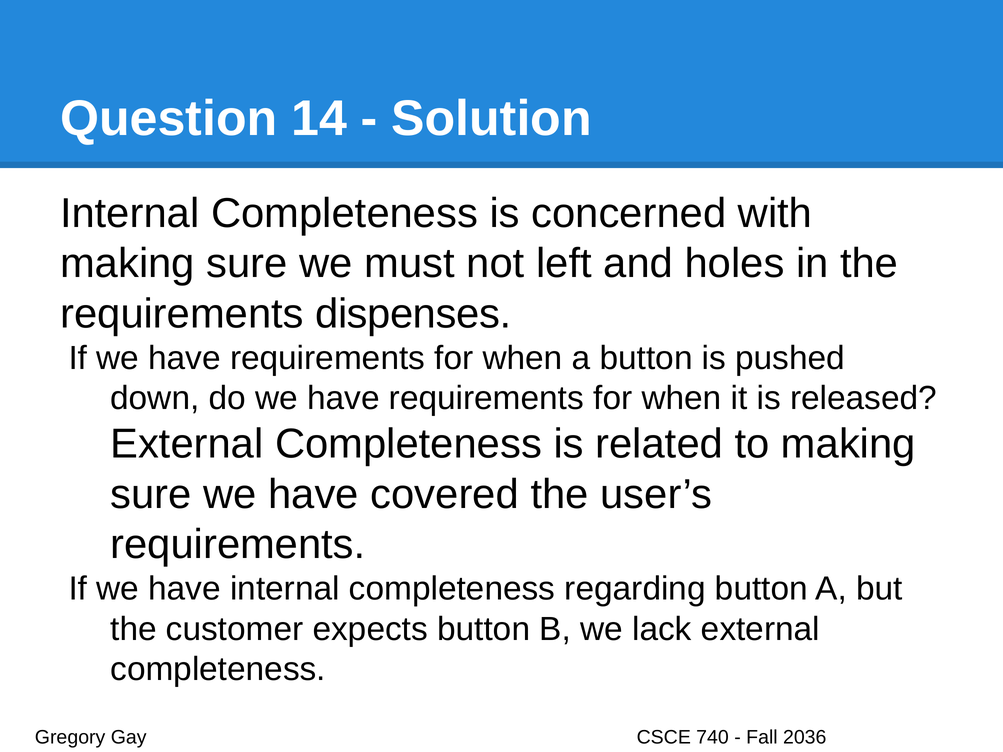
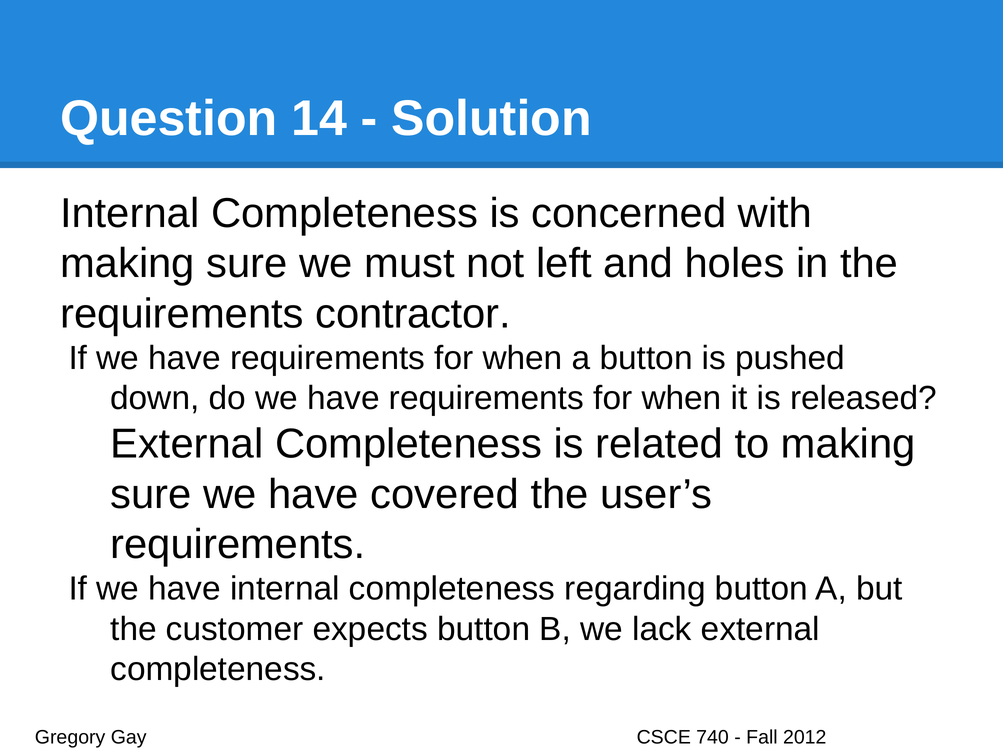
dispenses: dispenses -> contractor
2036: 2036 -> 2012
